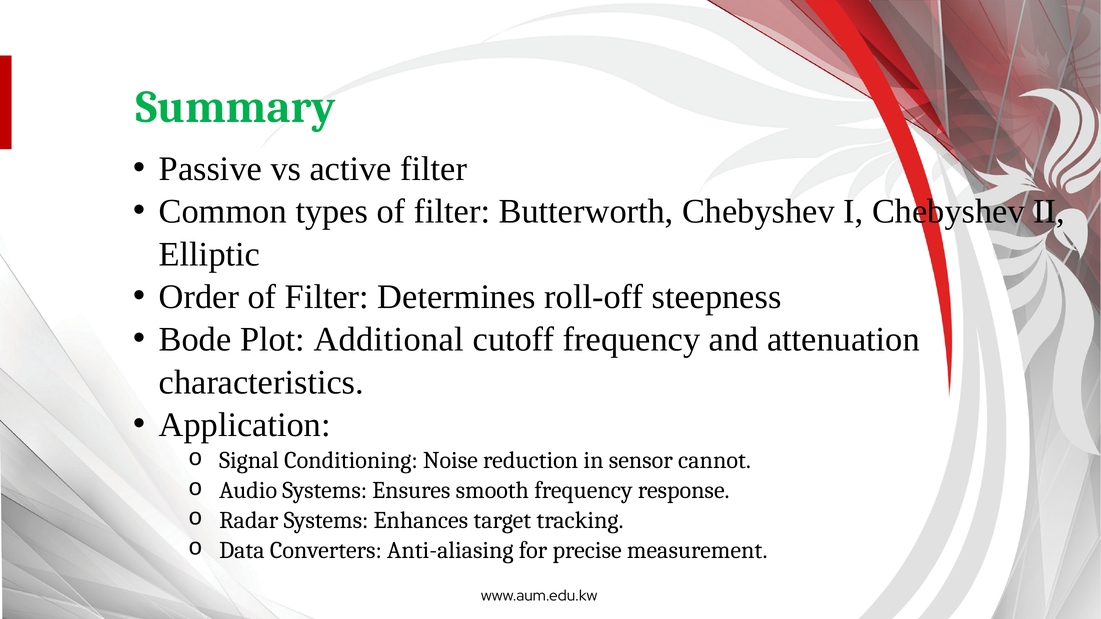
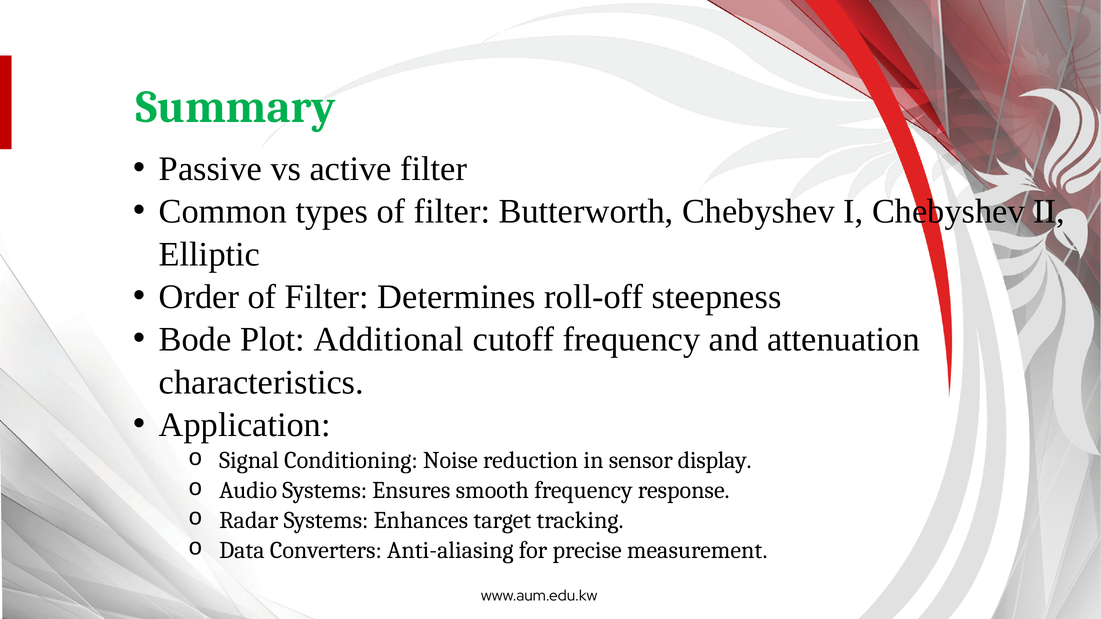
cannot: cannot -> display
